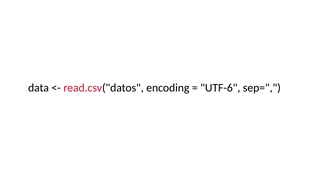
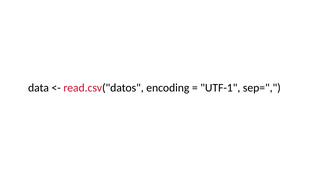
UTF-6: UTF-6 -> UTF-1
